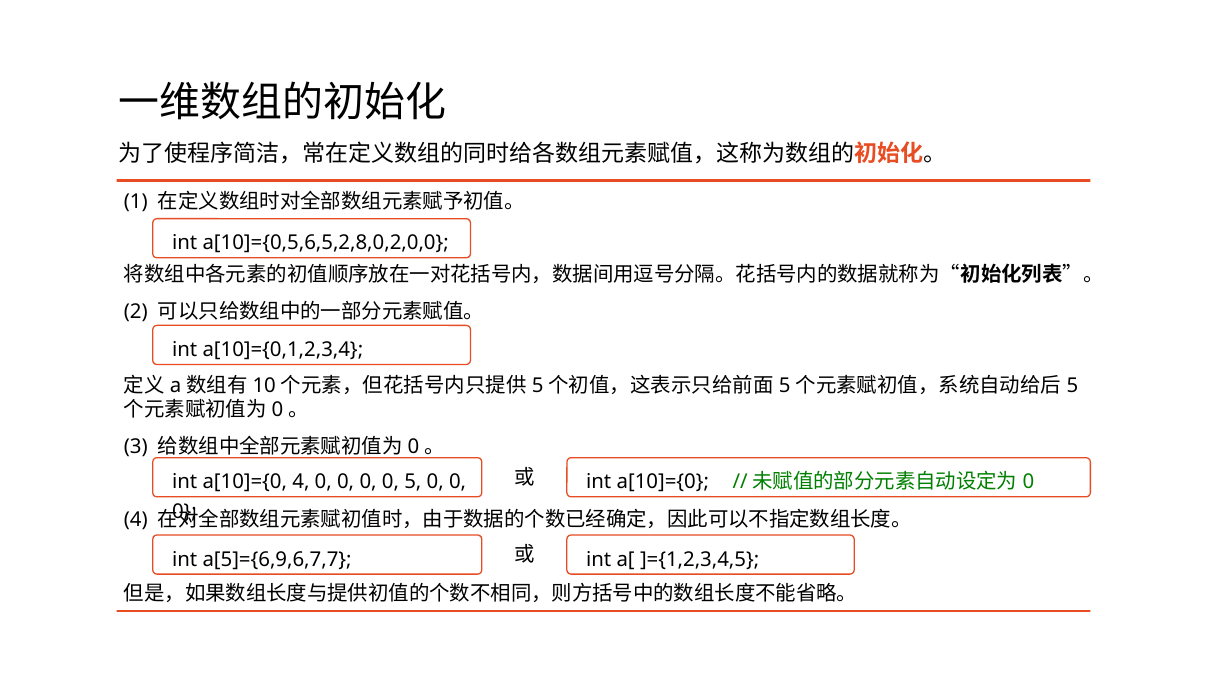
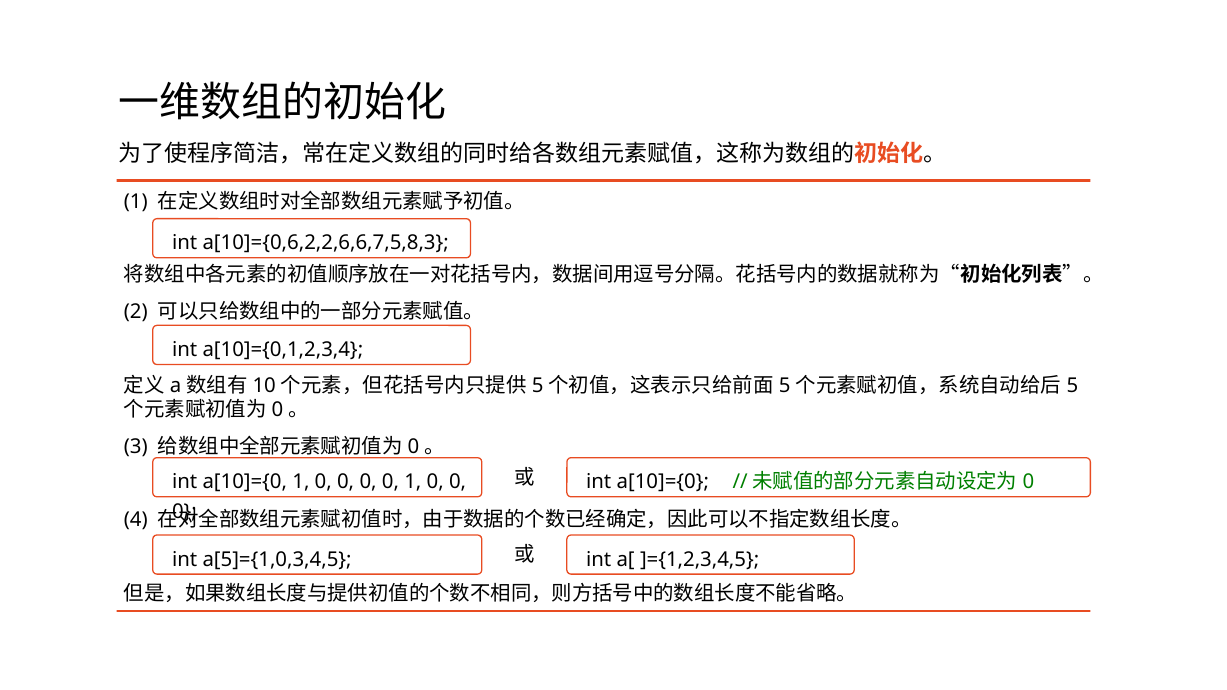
a[10]={0,5,6,5,2,8,0,2,0,0: a[10]={0,5,6,5,2,8,0,2,0,0 -> a[10]={0,6,2,2,6,6,7,5,8,3
a[10]={0 4: 4 -> 1
0 5: 5 -> 1
a[5]={6,9,6,7,7: a[5]={6,9,6,7,7 -> a[5]={1,0,3,4,5
